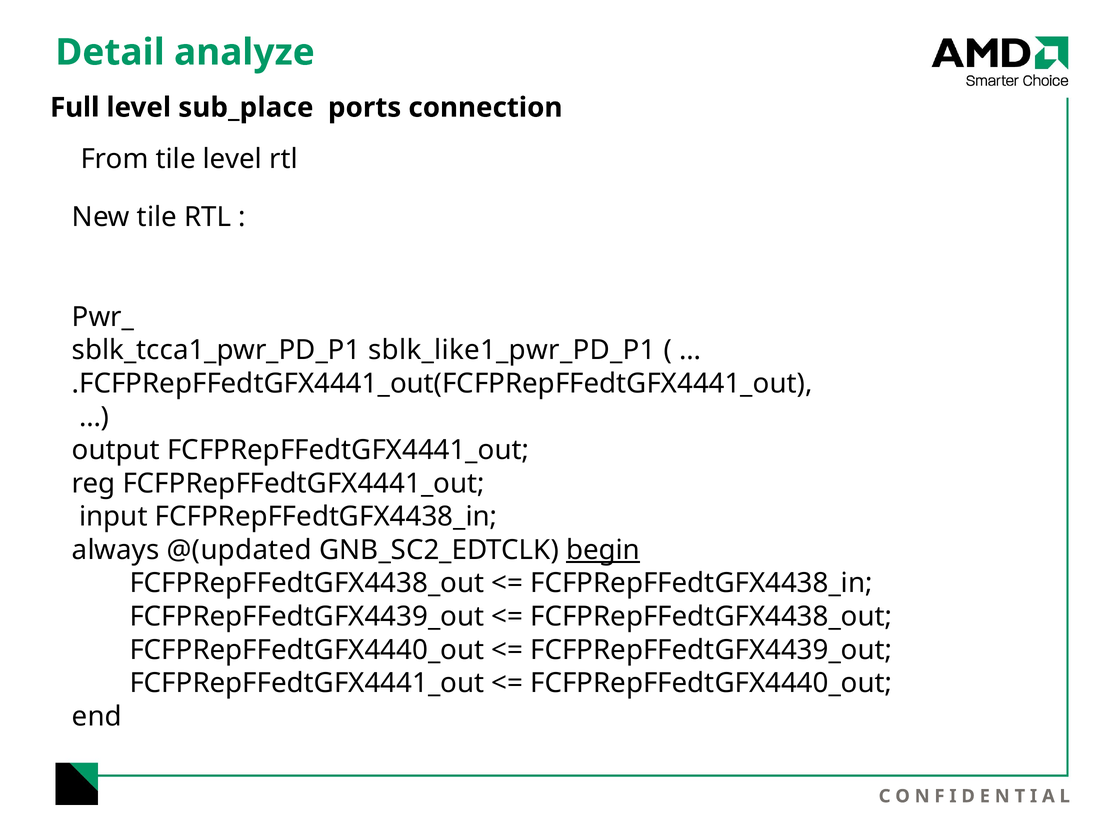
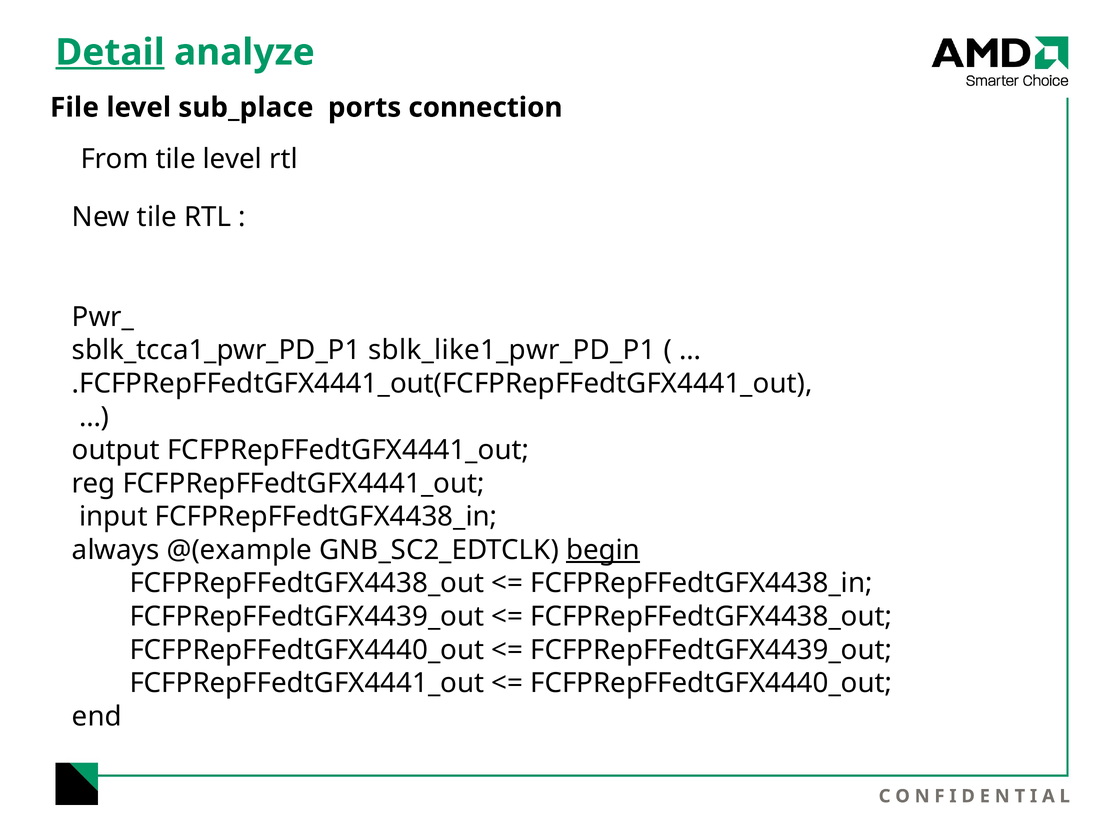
Detail underline: none -> present
Full: Full -> File
@(updated: @(updated -> @(example
